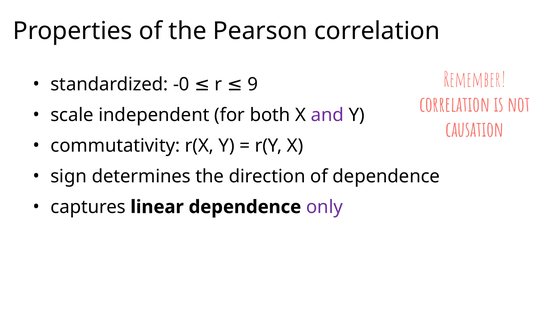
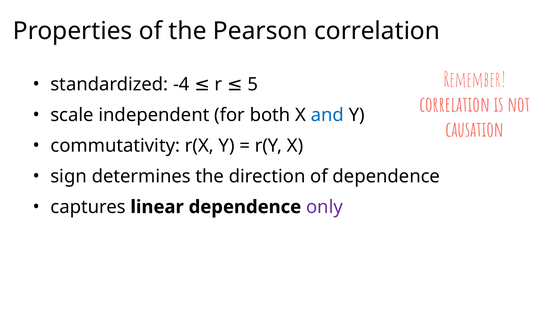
-0: -0 -> -4
9: 9 -> 5
and colour: purple -> blue
